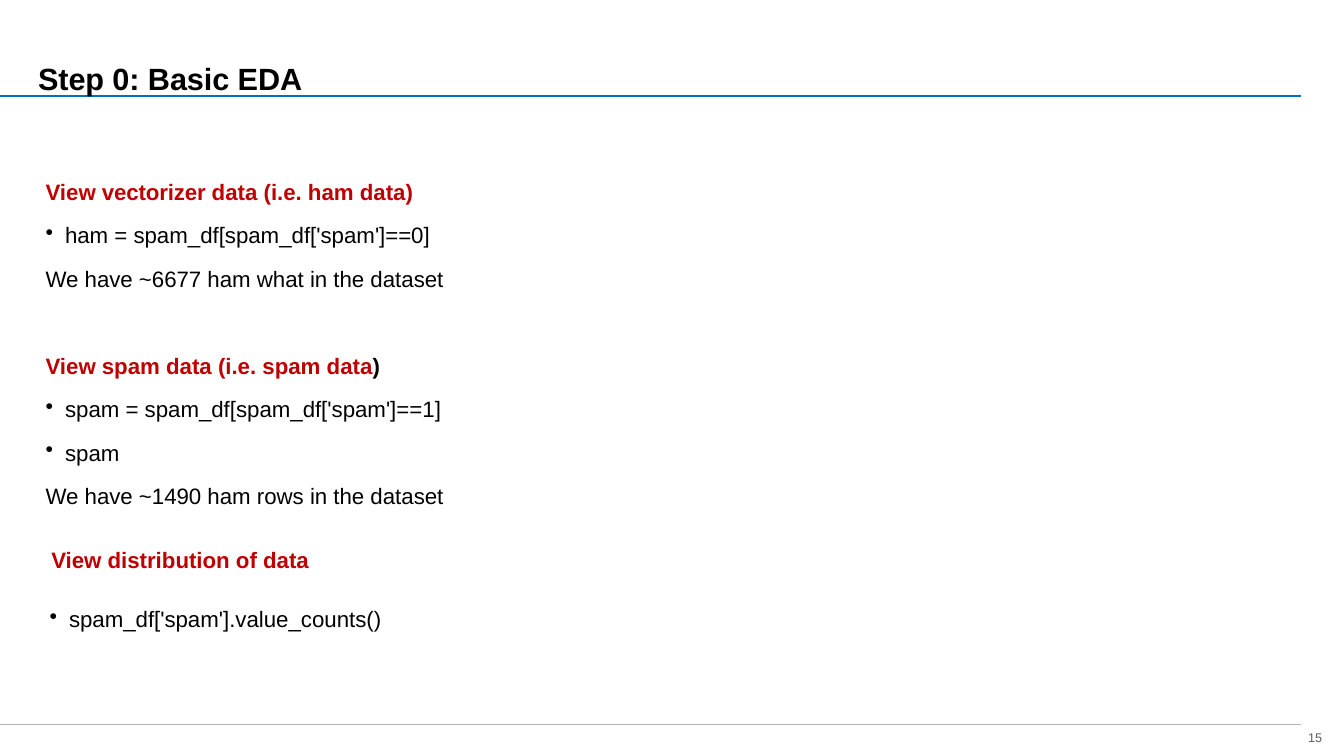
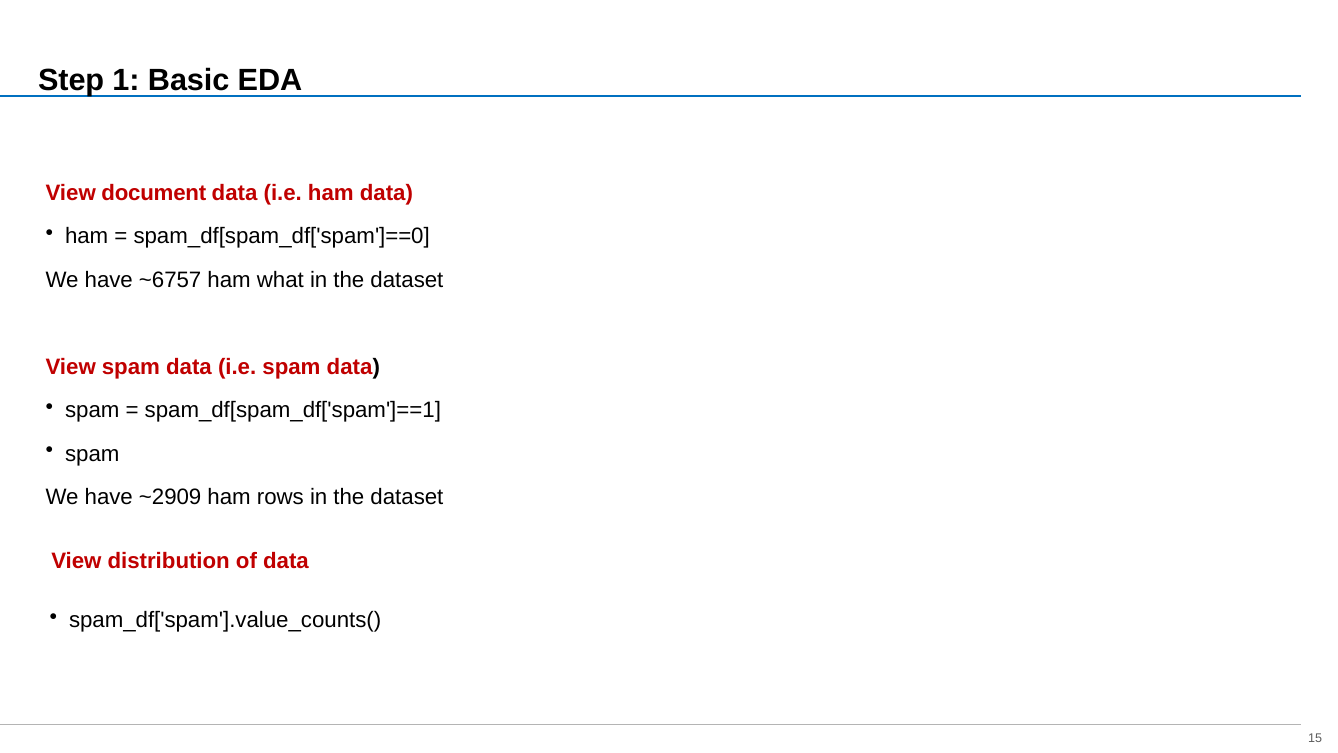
0: 0 -> 1
vectorizer: vectorizer -> document
~6677: ~6677 -> ~6757
~1490: ~1490 -> ~2909
